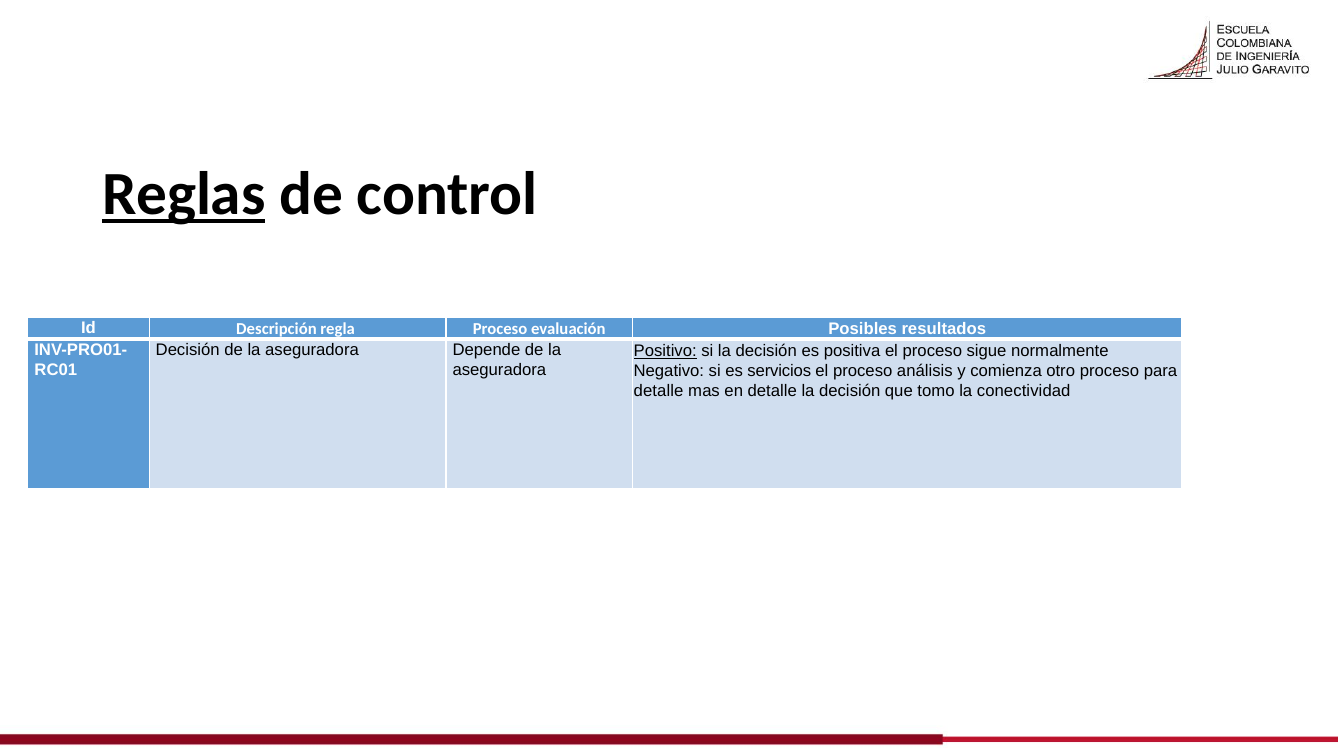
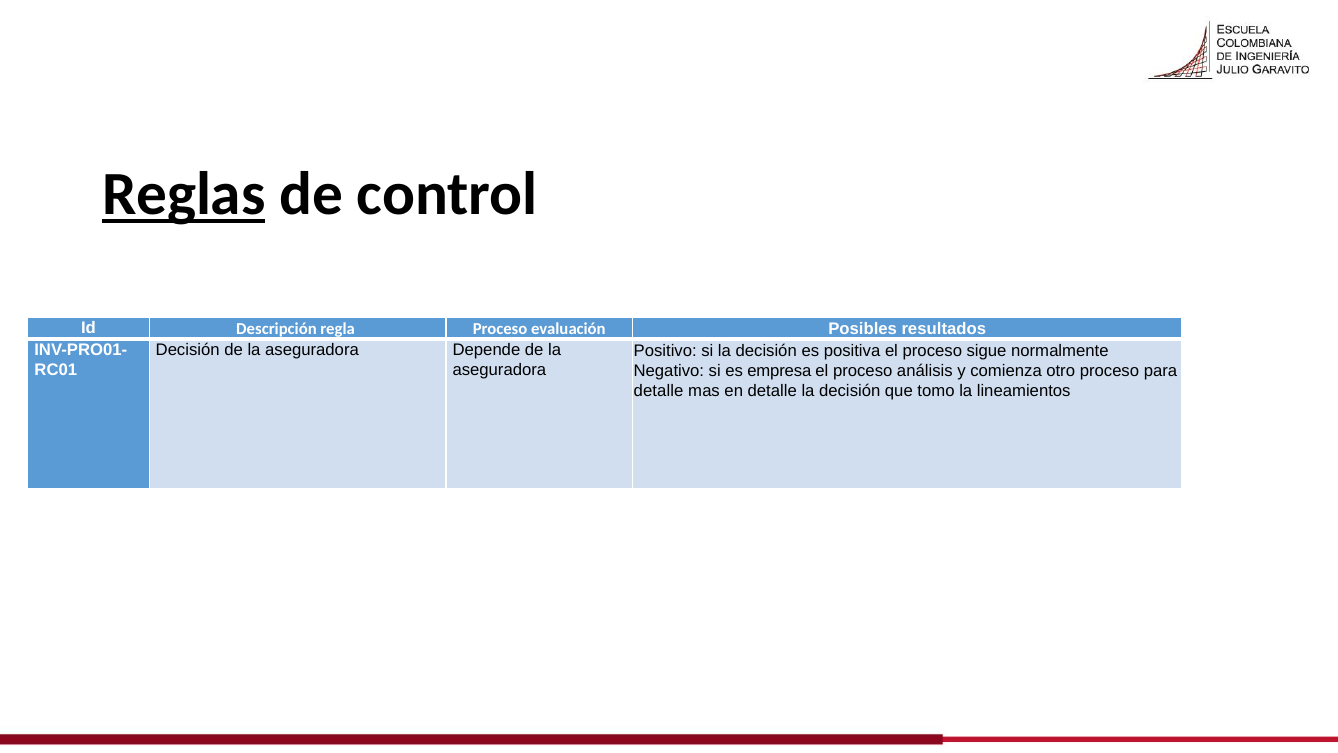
Positivo underline: present -> none
servicios: servicios -> empresa
conectividad: conectividad -> lineamientos
